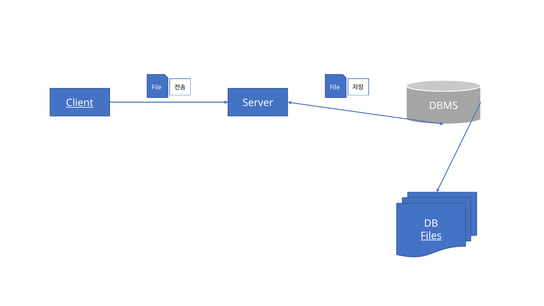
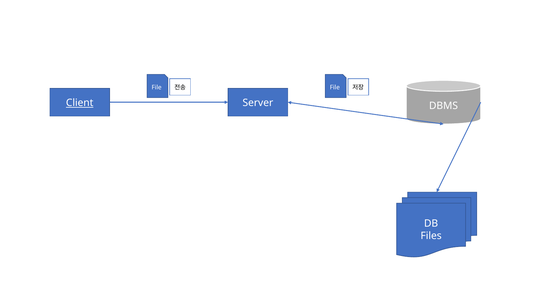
Files underline: present -> none
